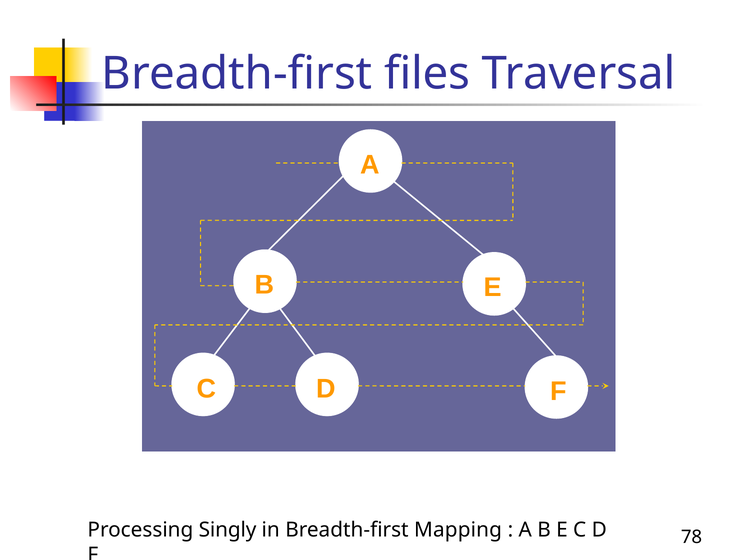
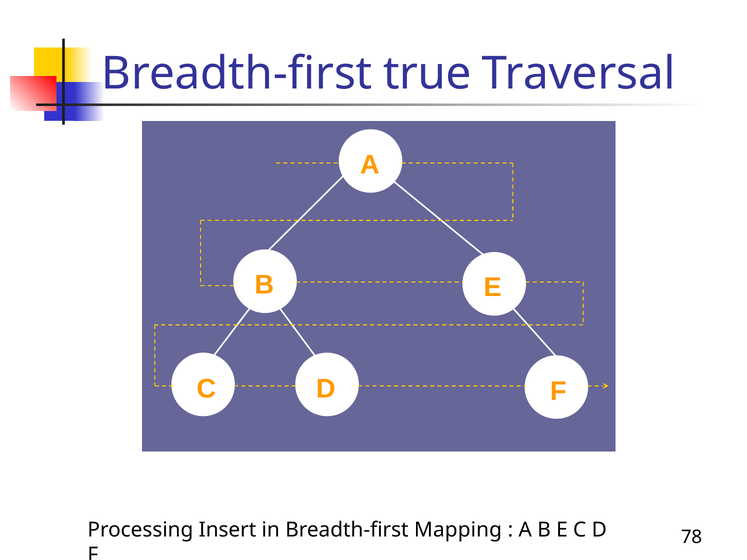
files: files -> true
Singly: Singly -> Insert
